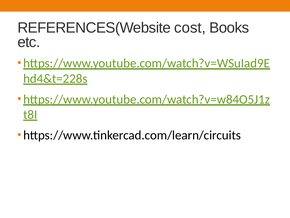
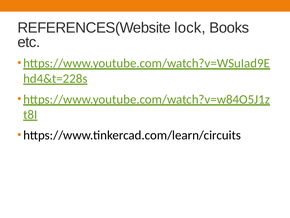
cost: cost -> lock
